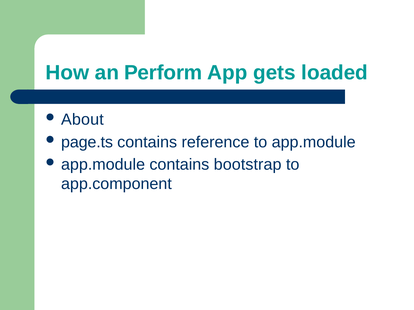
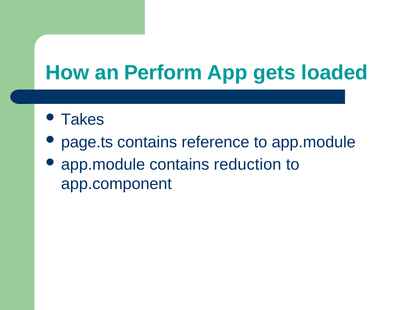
About: About -> Takes
bootstrap: bootstrap -> reduction
